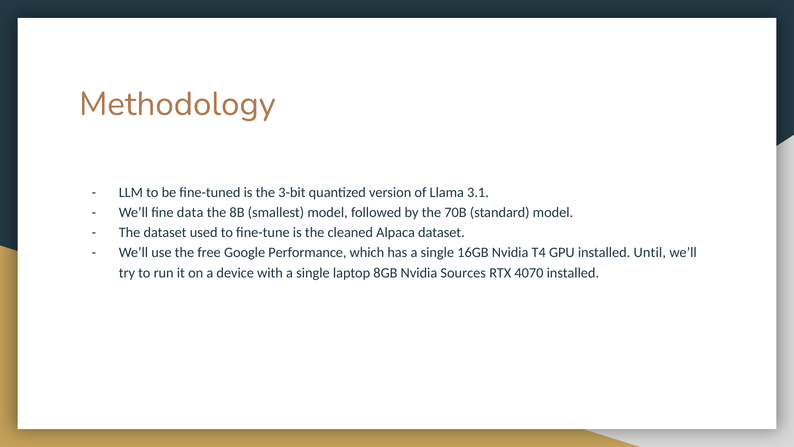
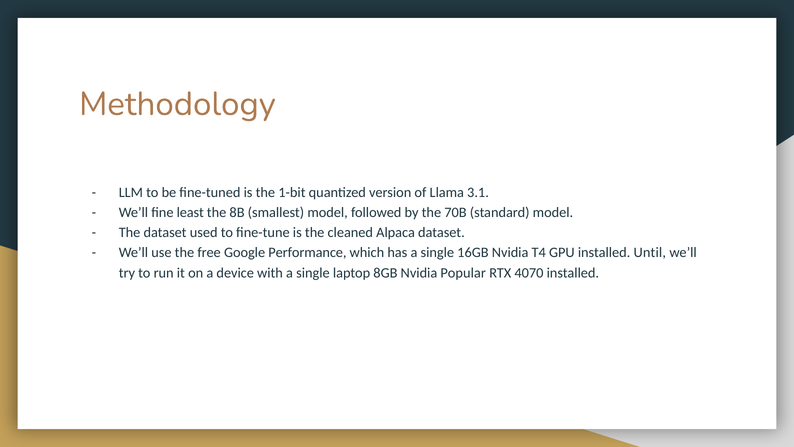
3-bit: 3-bit -> 1-bit
data: data -> least
Sources: Sources -> Popular
